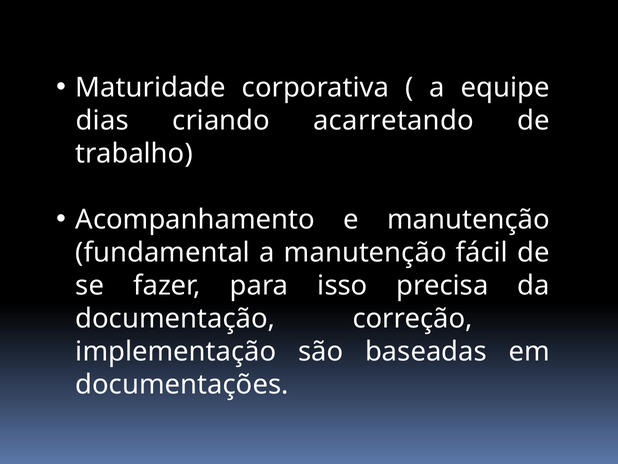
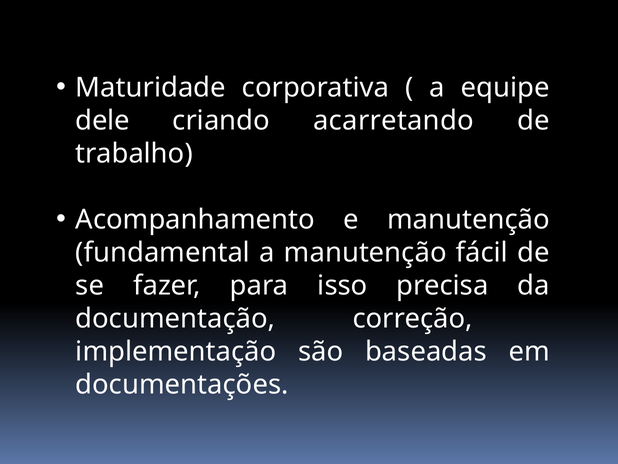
dias: dias -> dele
